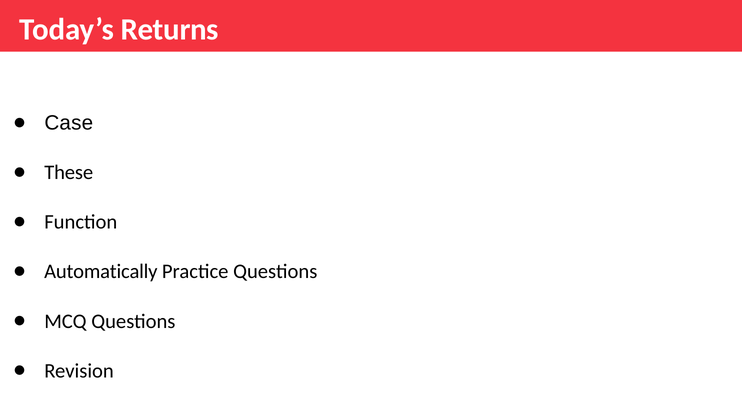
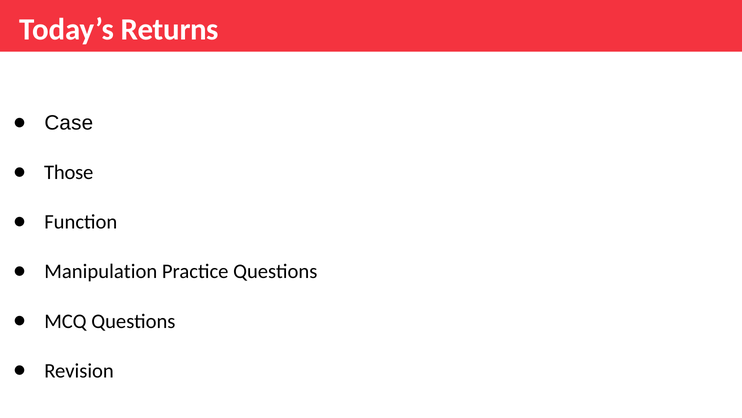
These: These -> Those
Automatically: Automatically -> Manipulation
